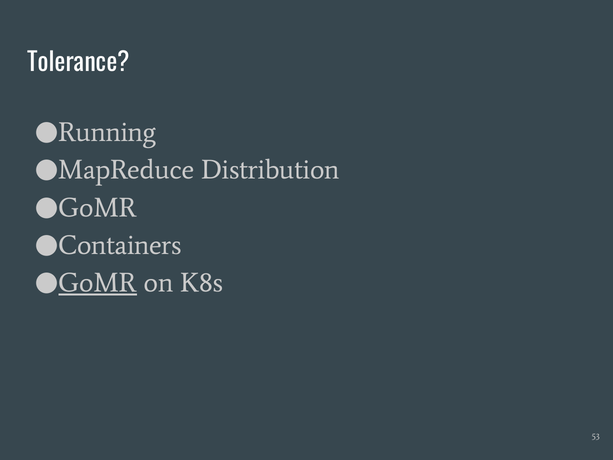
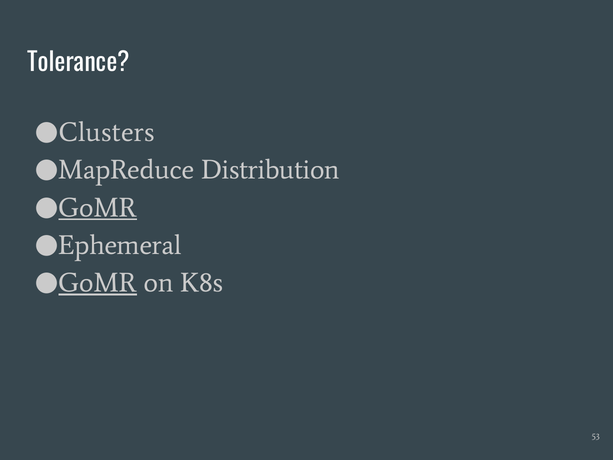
Running: Running -> Clusters
GoMR at (98, 207) underline: none -> present
Containers: Containers -> Ephemeral
